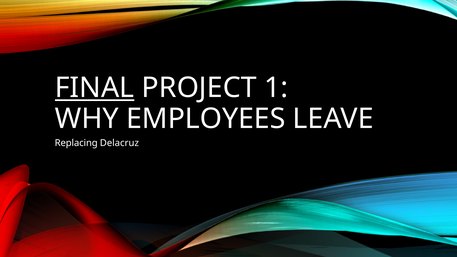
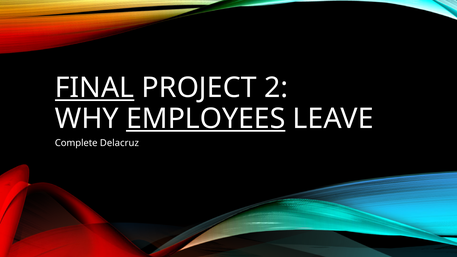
1: 1 -> 2
EMPLOYEES underline: none -> present
Replacing: Replacing -> Complete
